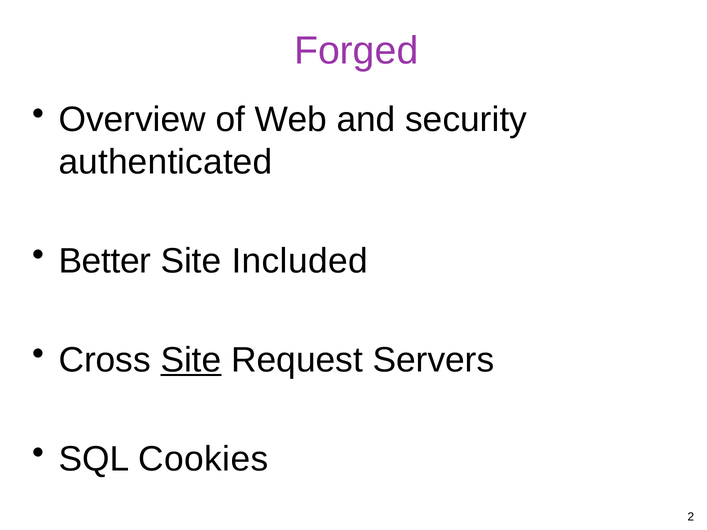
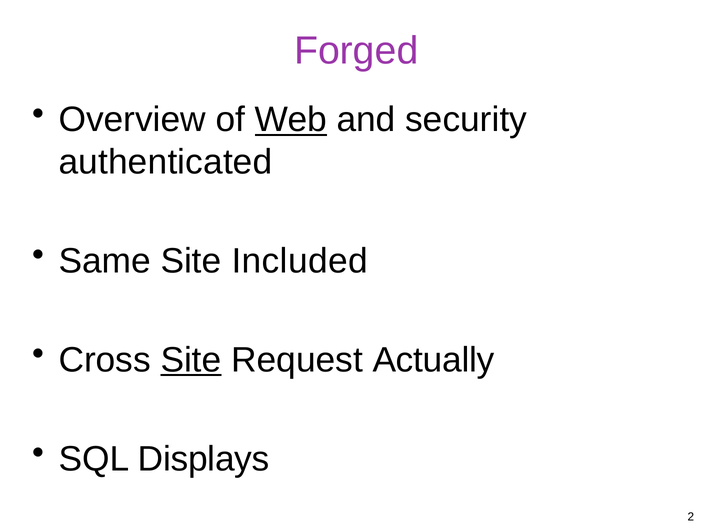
Web underline: none -> present
Better: Better -> Same
Servers: Servers -> Actually
Cookies: Cookies -> Displays
